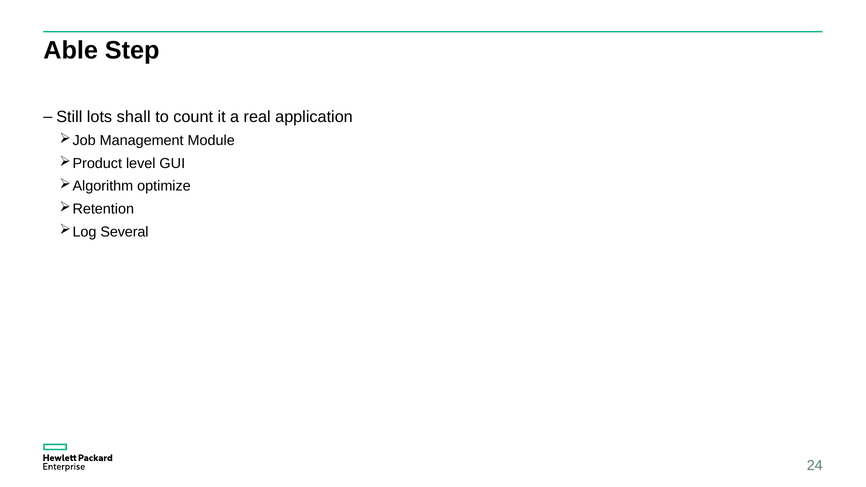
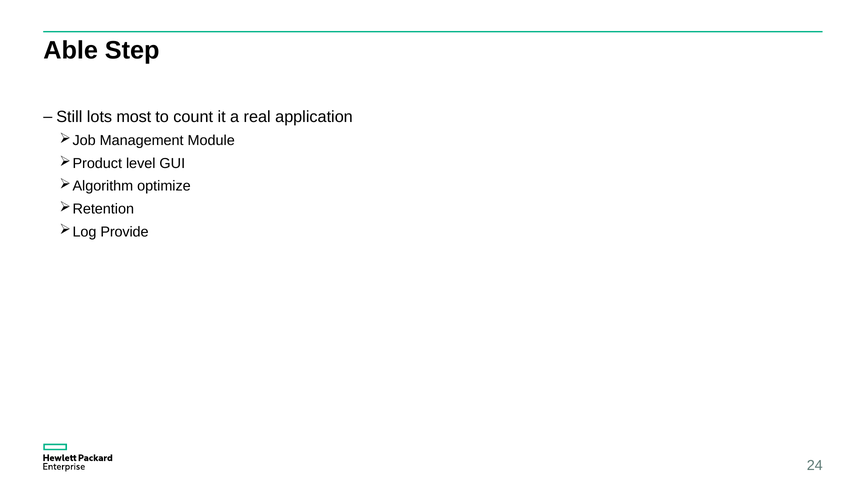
shall: shall -> most
Several: Several -> Provide
